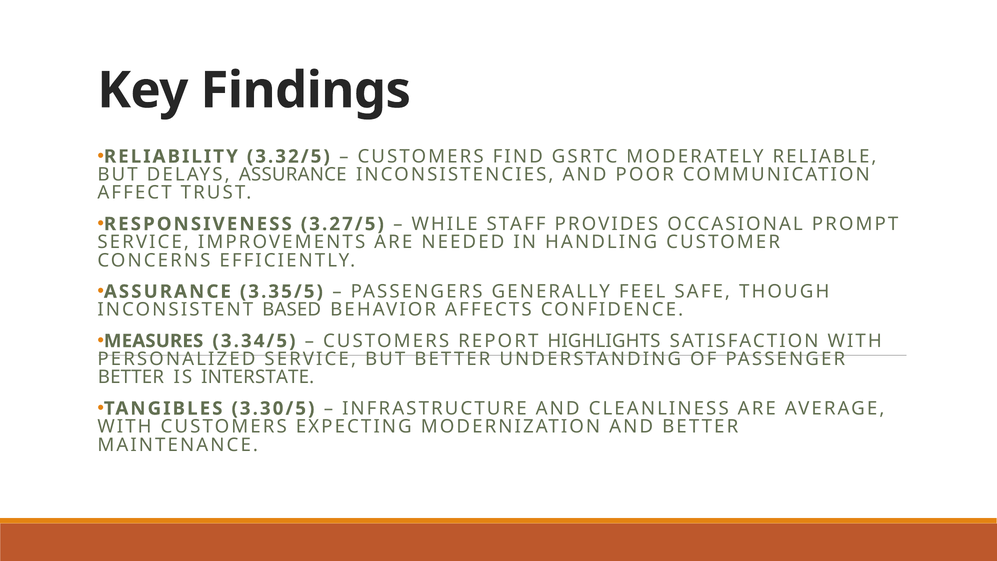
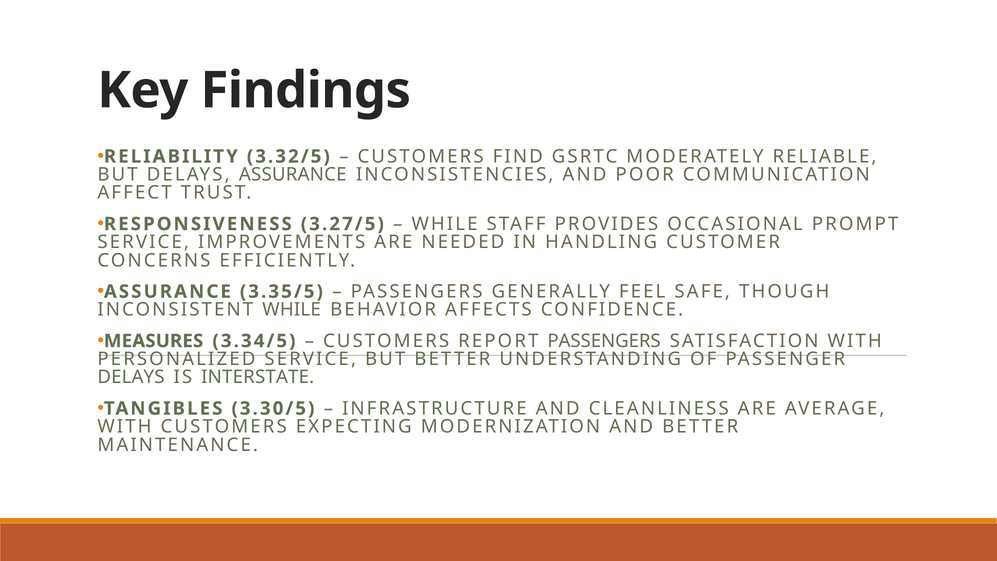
INCONSISTENT BASED: BASED -> WHILE
REPORT HIGHLIGHTS: HIGHLIGHTS -> PASSENGERS
BETTER at (131, 377): BETTER -> DELAYS
